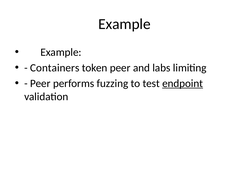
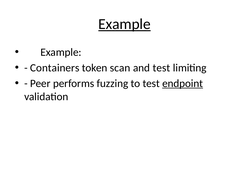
Example underline: none -> present
token peer: peer -> scan
and labs: labs -> test
